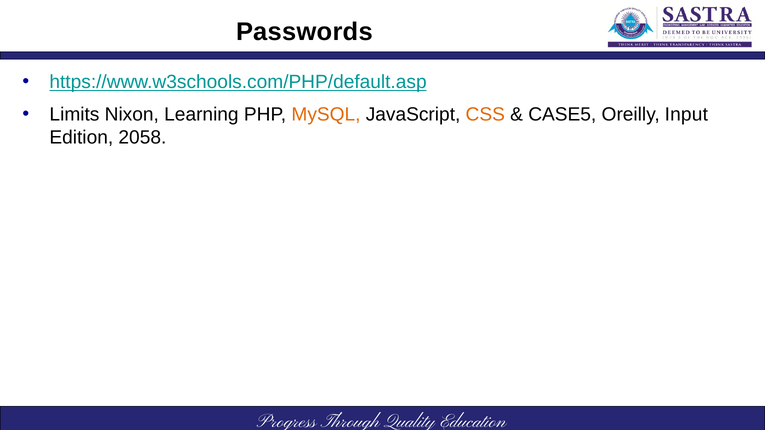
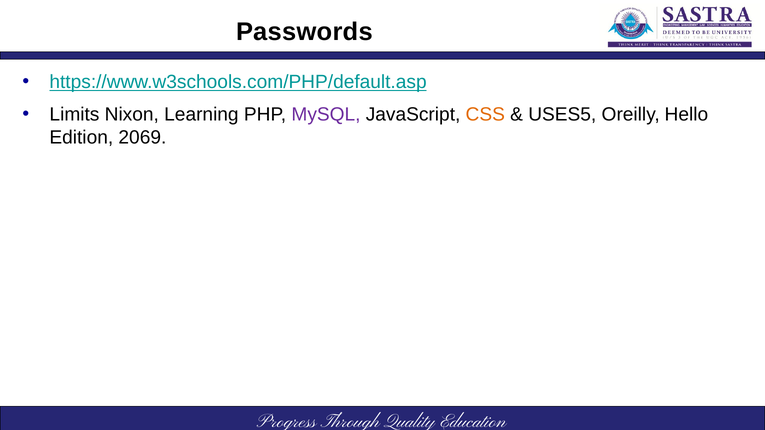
MySQL colour: orange -> purple
CASE5: CASE5 -> USES5
Input: Input -> Hello
2058: 2058 -> 2069
